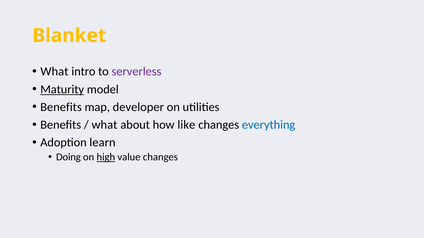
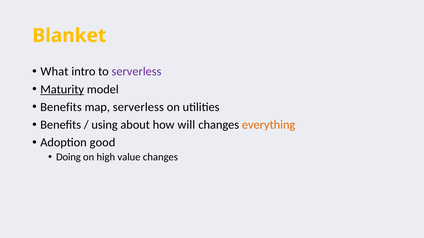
map developer: developer -> serverless
what at (104, 125): what -> using
like: like -> will
everything colour: blue -> orange
learn: learn -> good
high underline: present -> none
